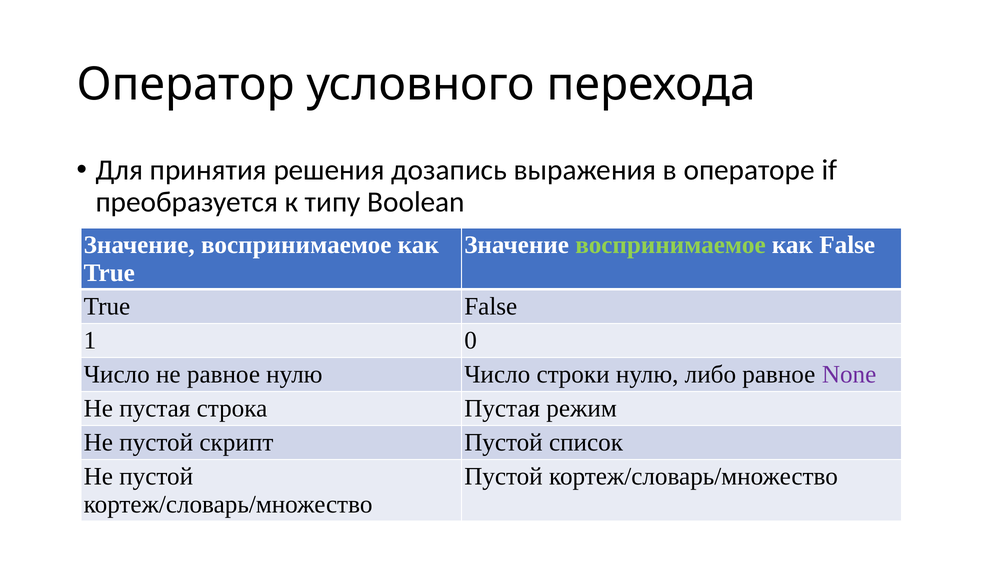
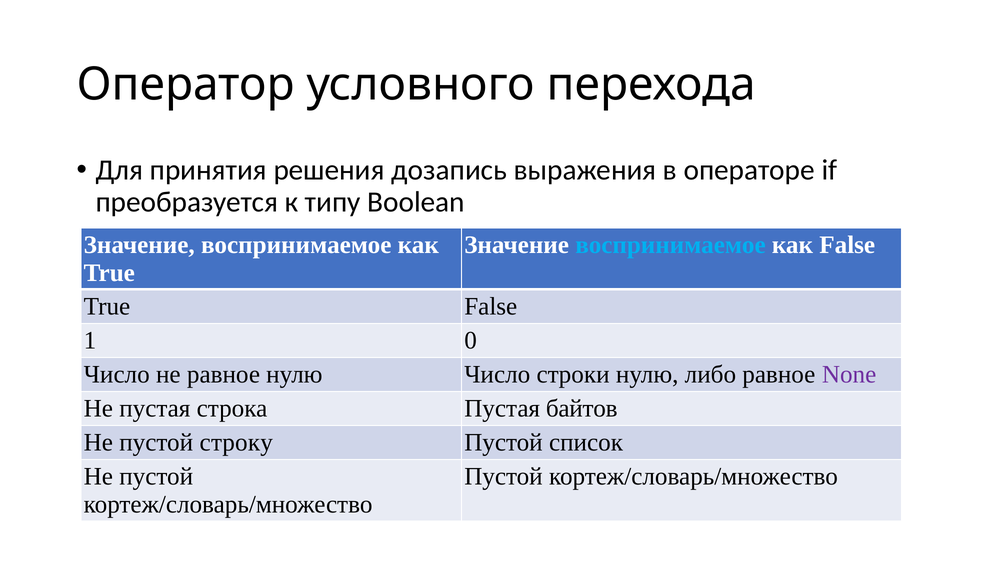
воспринимаемое at (670, 245) colour: light green -> light blue
режим: режим -> байтов
скрипт: скрипт -> строку
